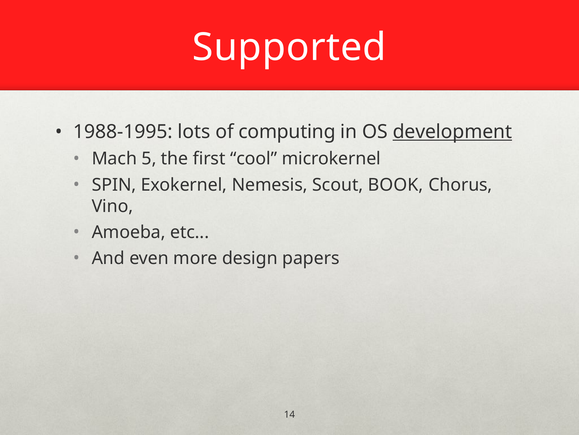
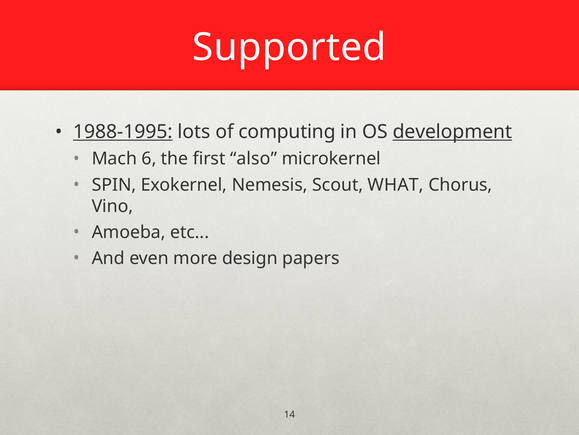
1988-1995 underline: none -> present
5: 5 -> 6
cool: cool -> also
BOOK: BOOK -> WHAT
